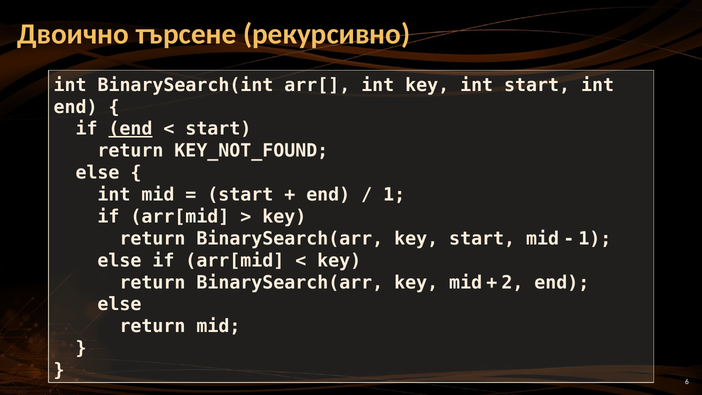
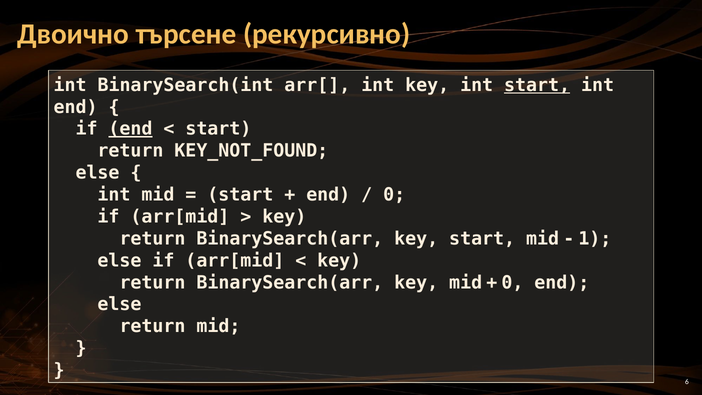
start at (537, 85) underline: none -> present
1 at (394, 195): 1 -> 0
2 at (512, 282): 2 -> 0
